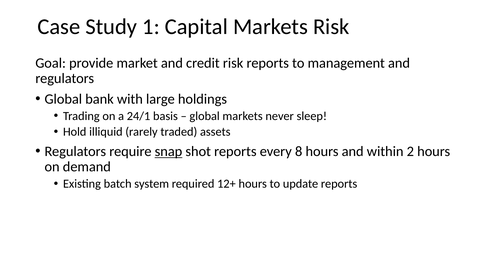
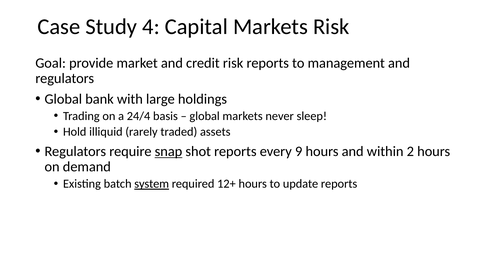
1: 1 -> 4
24/1: 24/1 -> 24/4
8: 8 -> 9
system underline: none -> present
